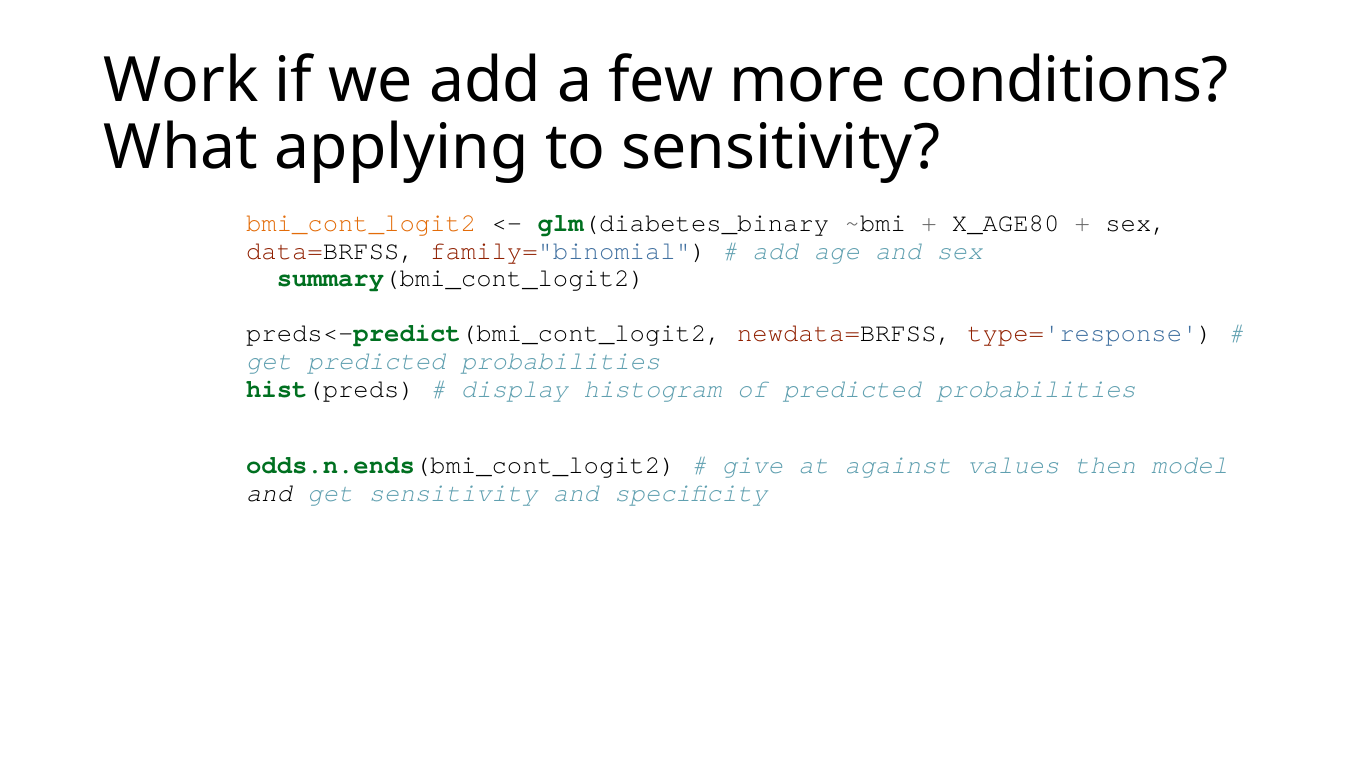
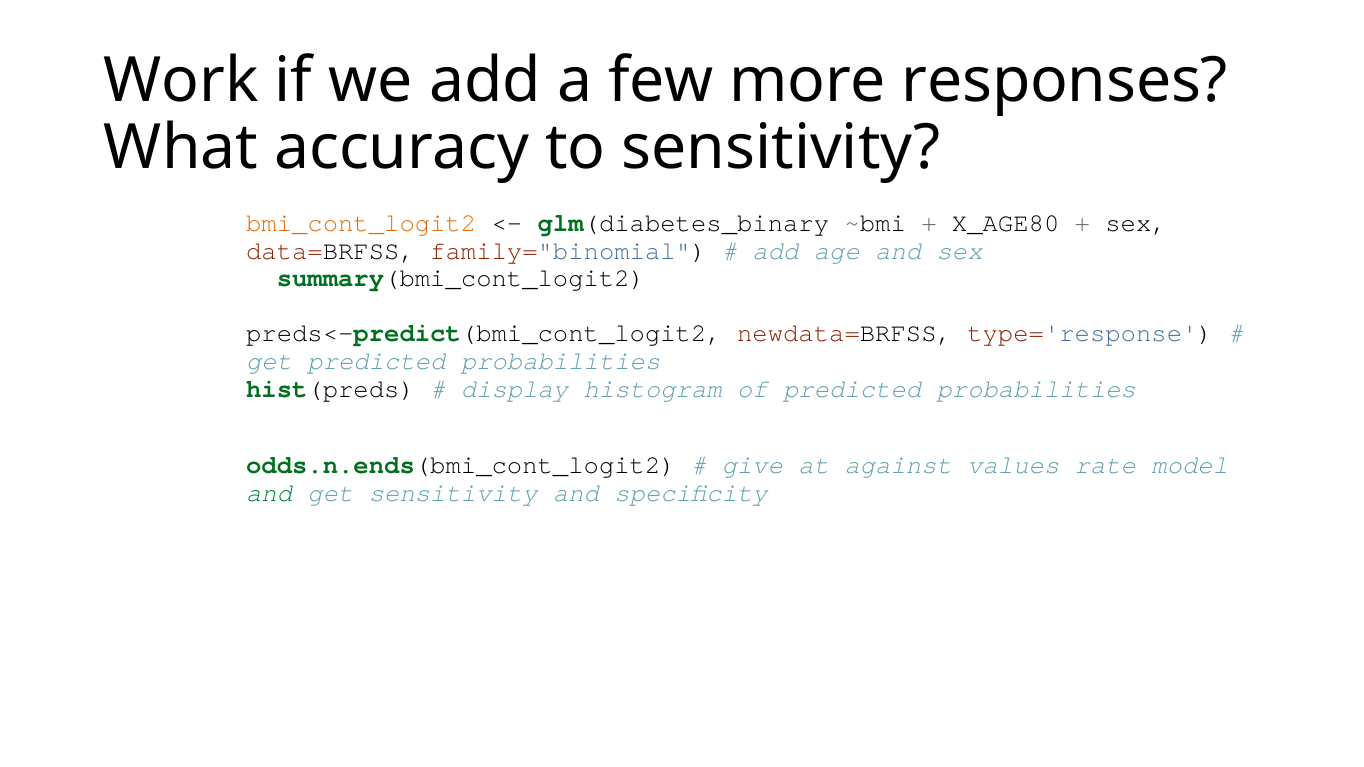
conditions: conditions -> responses
applying: applying -> accuracy
then: then -> rate
and at (269, 493) colour: black -> green
